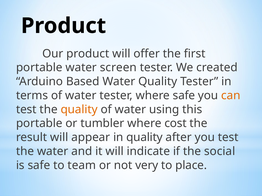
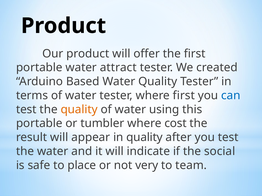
screen: screen -> attract
where safe: safe -> first
can colour: orange -> blue
team: team -> place
place: place -> team
